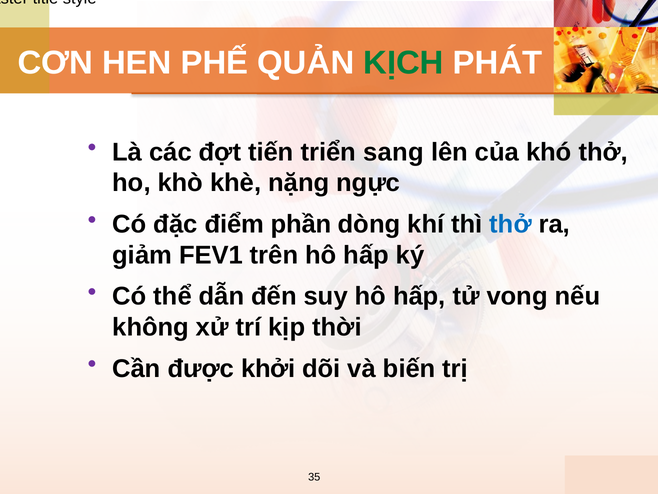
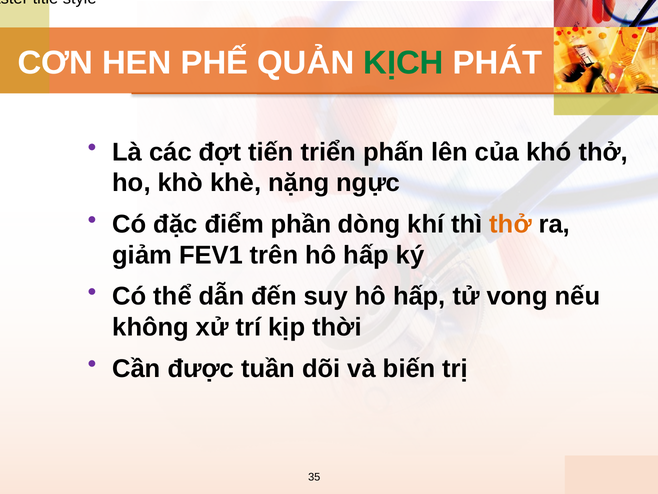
sang: sang -> phấn
thở at (511, 224) colour: blue -> orange
khởi: khởi -> tuần
